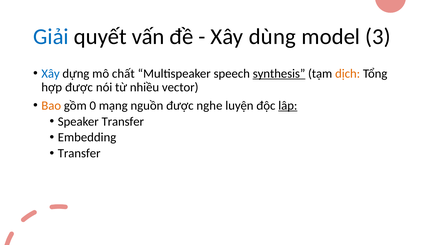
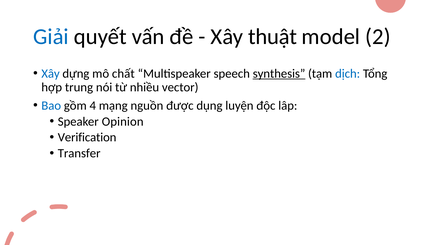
dùng: dùng -> thuật
3: 3 -> 2
dịch colour: orange -> blue
hợp được: được -> trung
Bao colour: orange -> blue
0: 0 -> 4
nghe: nghe -> dụng
lâp underline: present -> none
Speaker Transfer: Transfer -> Opinion
Embedding: Embedding -> Verification
